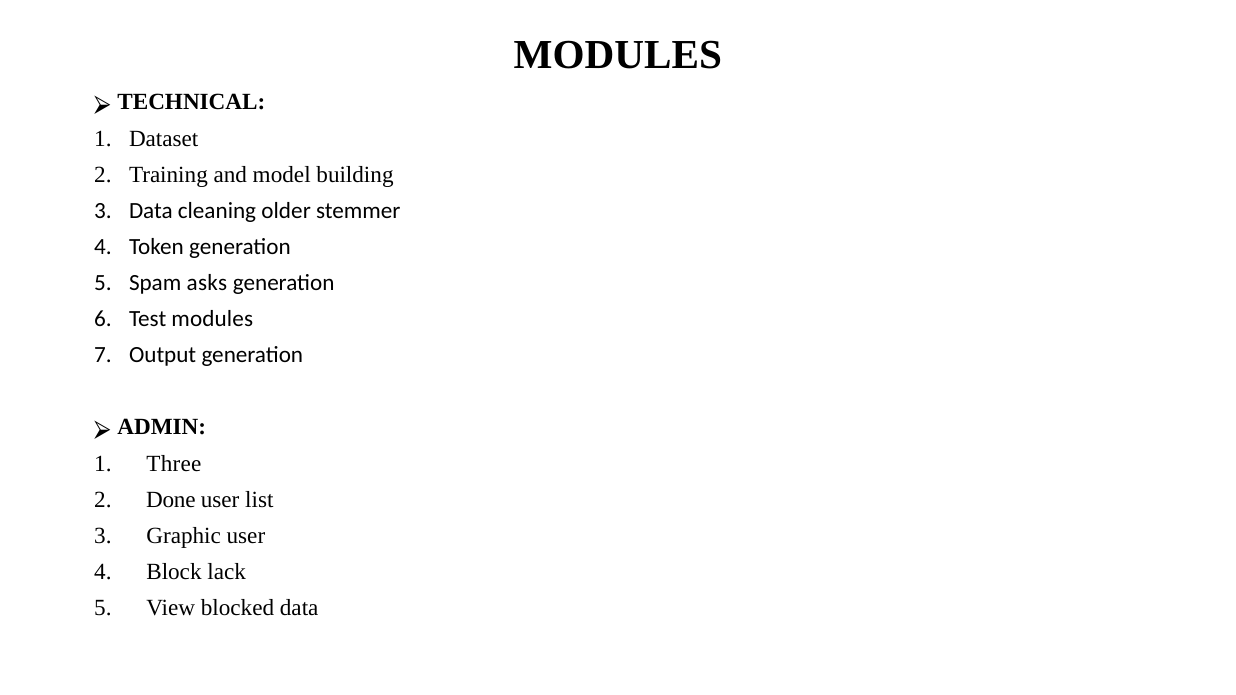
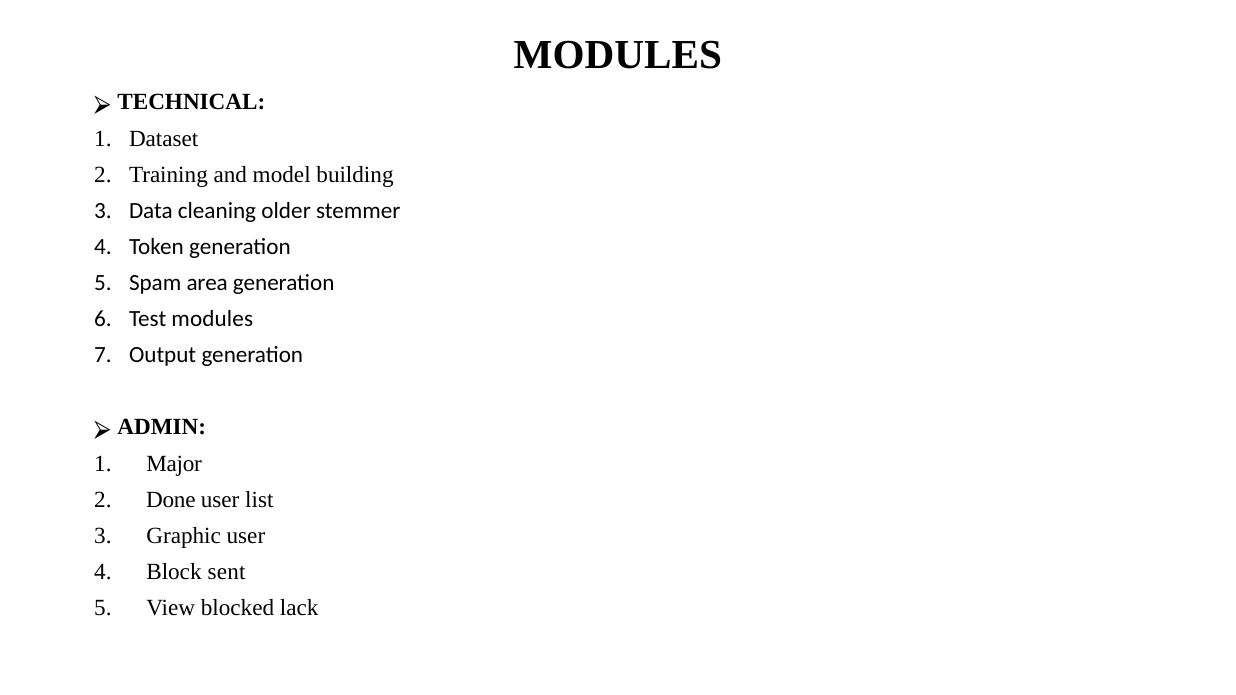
asks: asks -> area
Three: Three -> Major
lack: lack -> sent
blocked data: data -> lack
